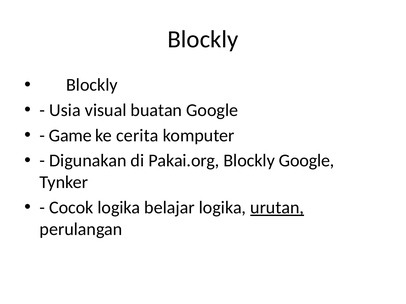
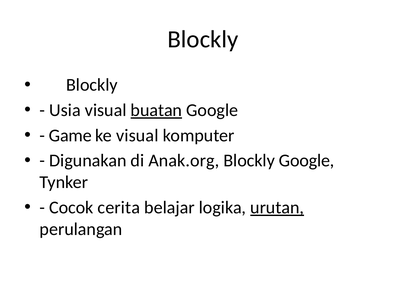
buatan underline: none -> present
ke cerita: cerita -> visual
Pakai.org: Pakai.org -> Anak.org
Cocok logika: logika -> cerita
